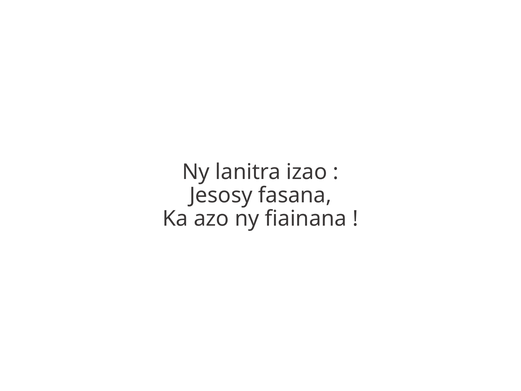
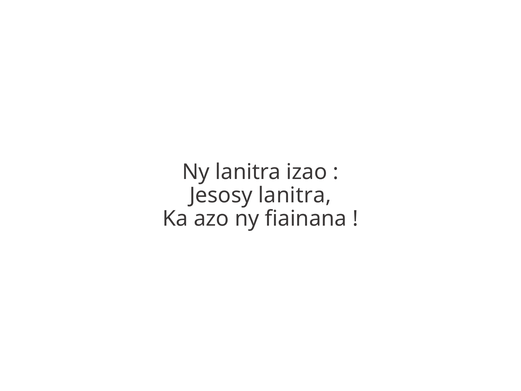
Jesosy fasana: fasana -> lanitra
